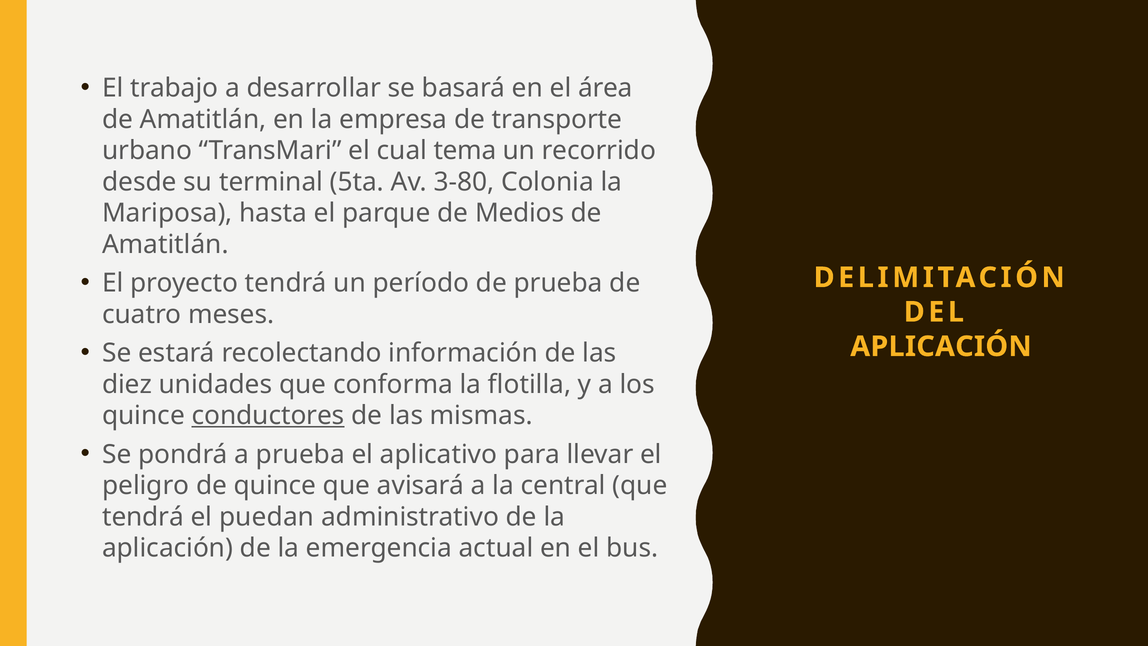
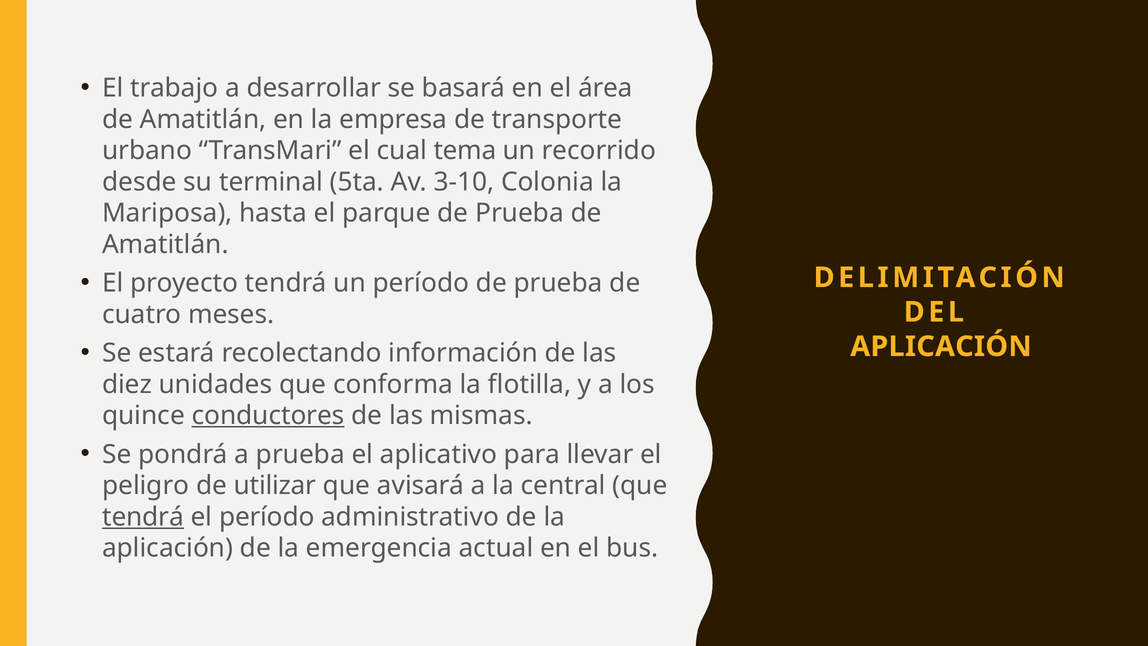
3-80: 3-80 -> 3-10
parque de Medios: Medios -> Prueba
de quince: quince -> utilizar
tendrá at (143, 517) underline: none -> present
el puedan: puedan -> período
